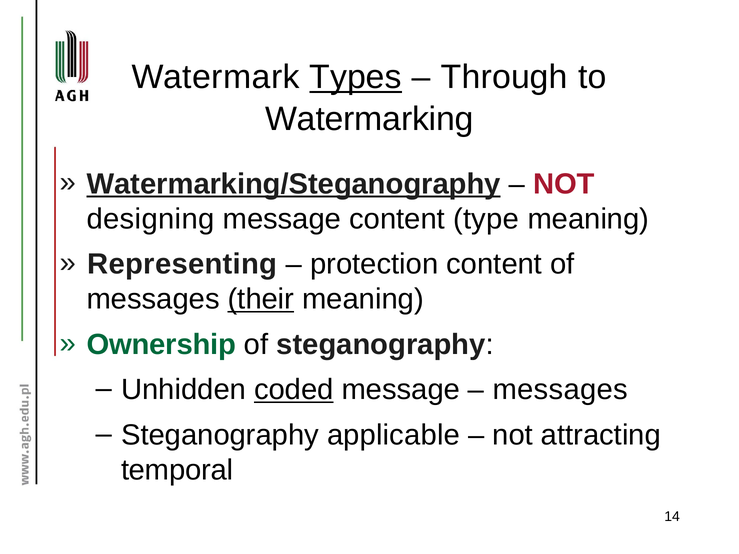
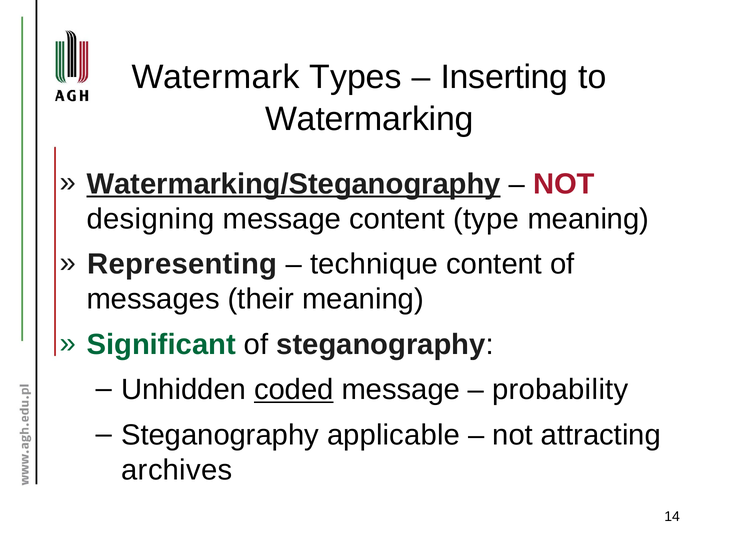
Types underline: present -> none
Through: Through -> Inserting
protection: protection -> technique
their underline: present -> none
Ownership: Ownership -> Significant
messages at (560, 390): messages -> probability
temporal: temporal -> archives
